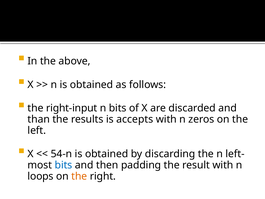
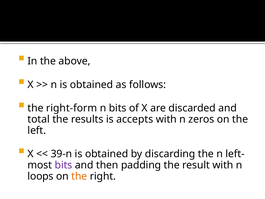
right-input: right-input -> right-form
than: than -> total
54-n: 54-n -> 39-n
bits at (63, 165) colour: blue -> purple
